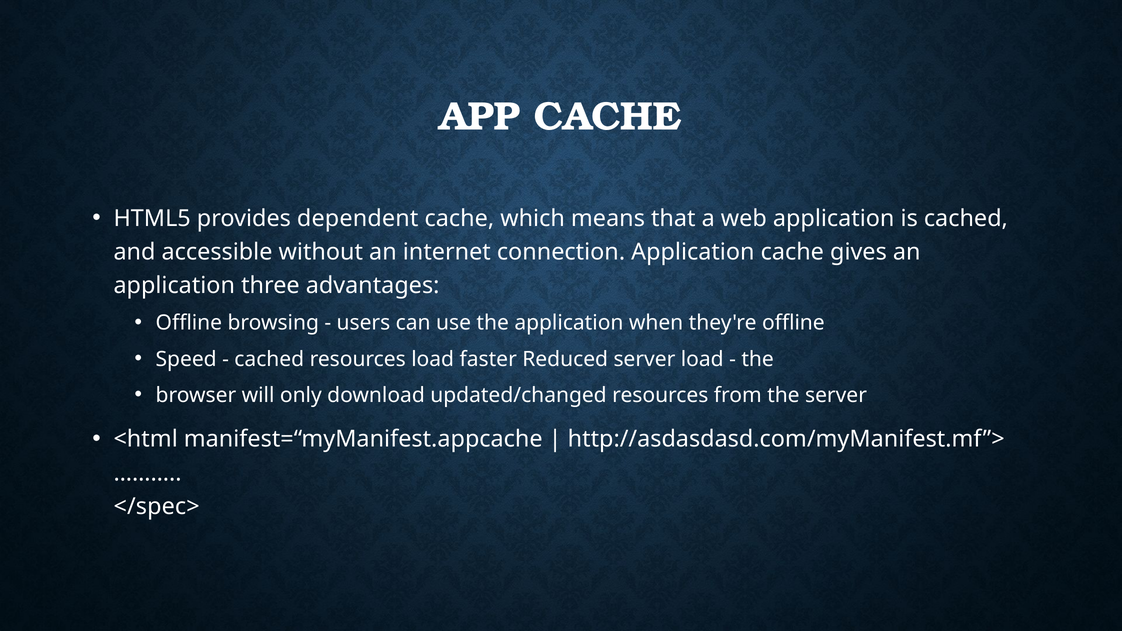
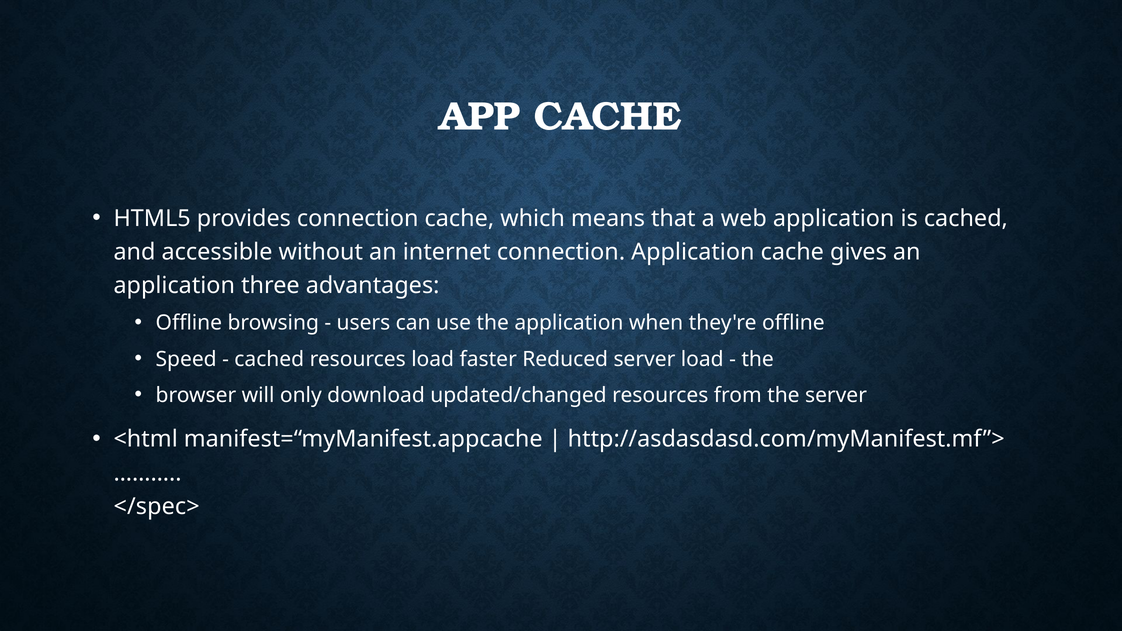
provides dependent: dependent -> connection
